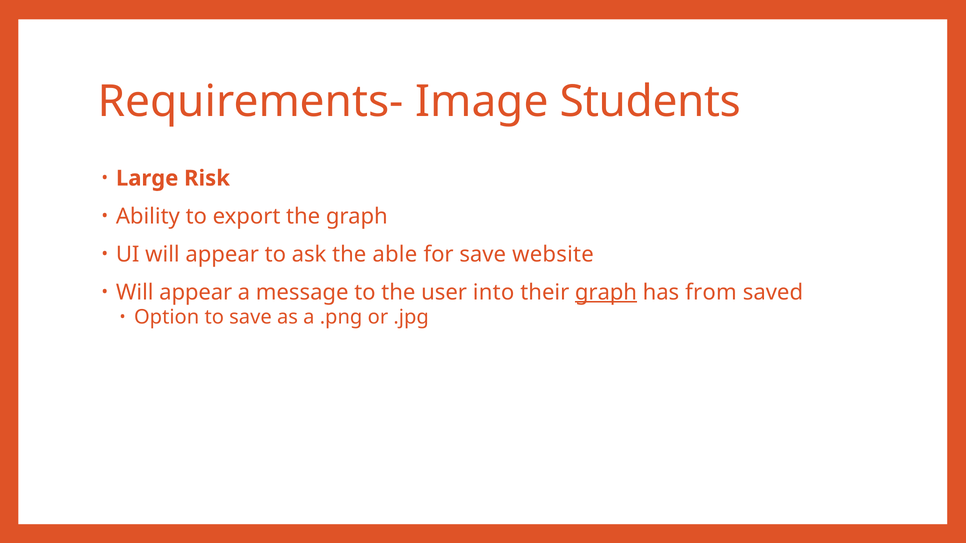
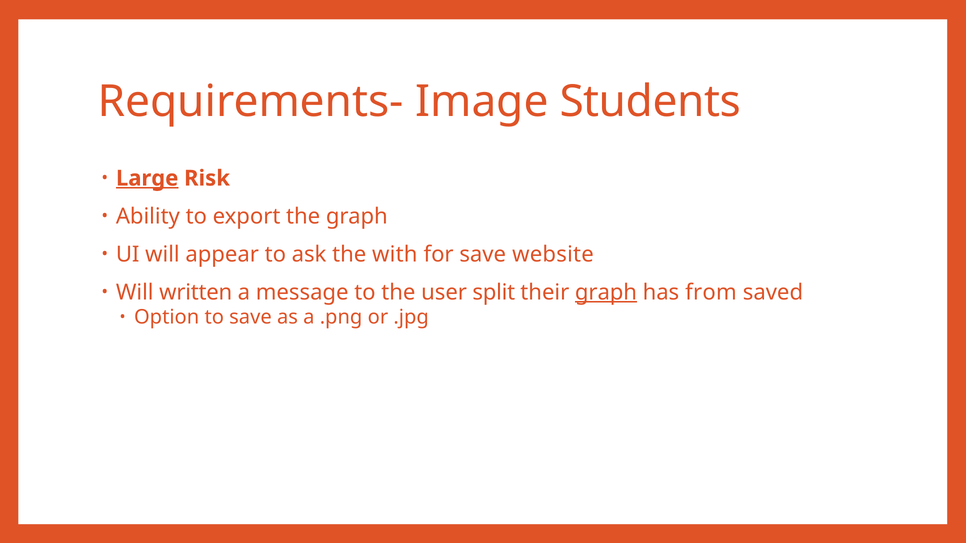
Large underline: none -> present
able: able -> with
appear at (196, 292): appear -> written
into: into -> split
